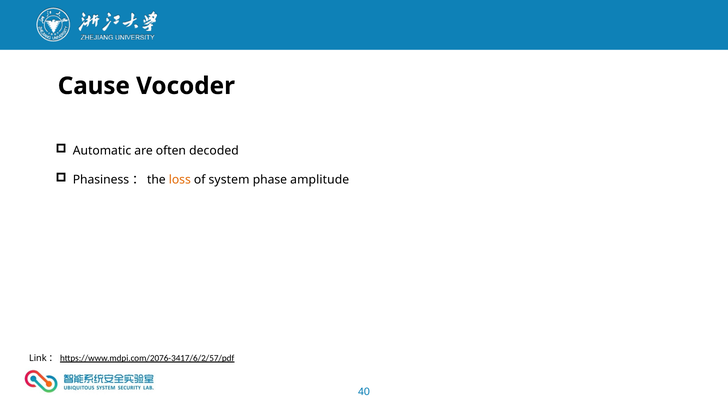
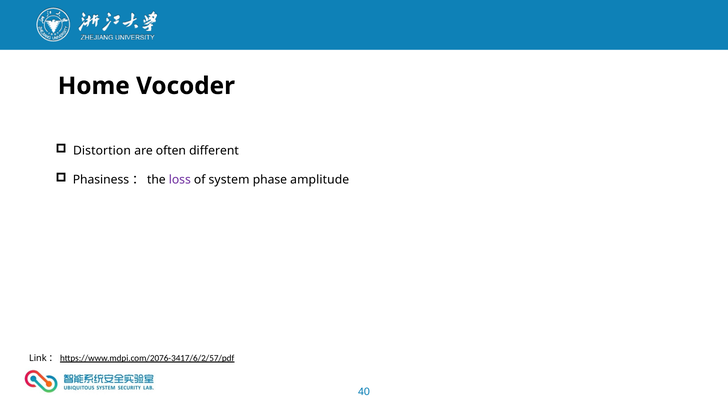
Cause: Cause -> Home
Automatic: Automatic -> Distortion
decoded: decoded -> different
loss colour: orange -> purple
